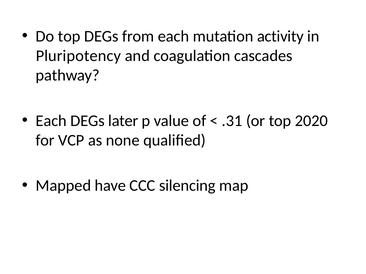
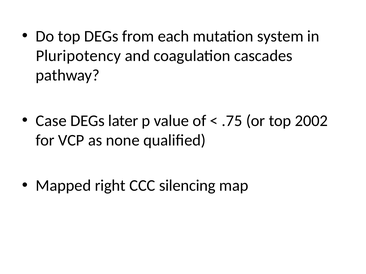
activity: activity -> system
Each at (51, 121): Each -> Case
.31: .31 -> .75
2020: 2020 -> 2002
have: have -> right
